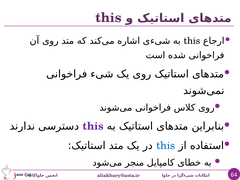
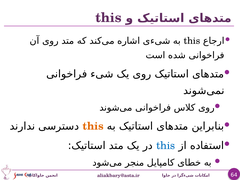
this at (93, 126) colour: purple -> orange
